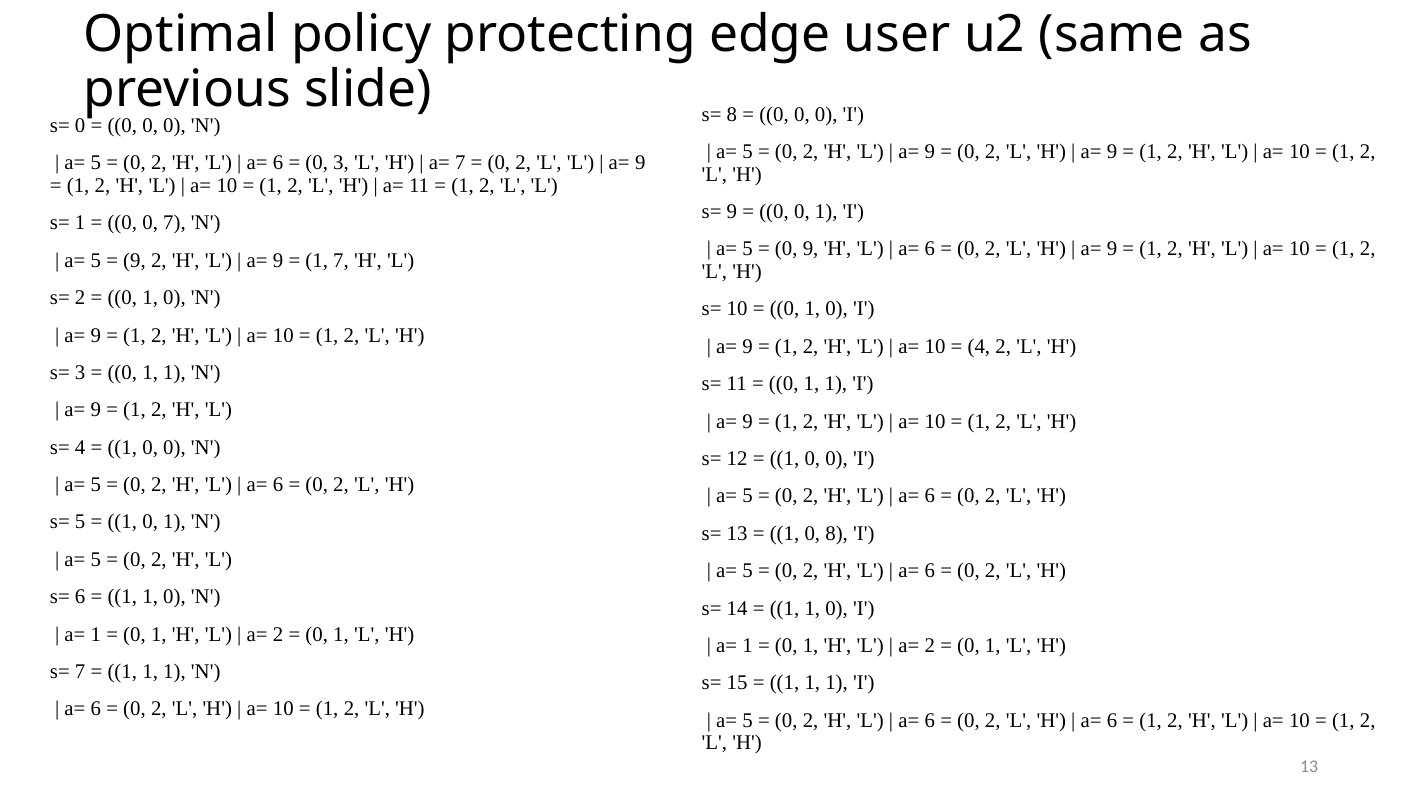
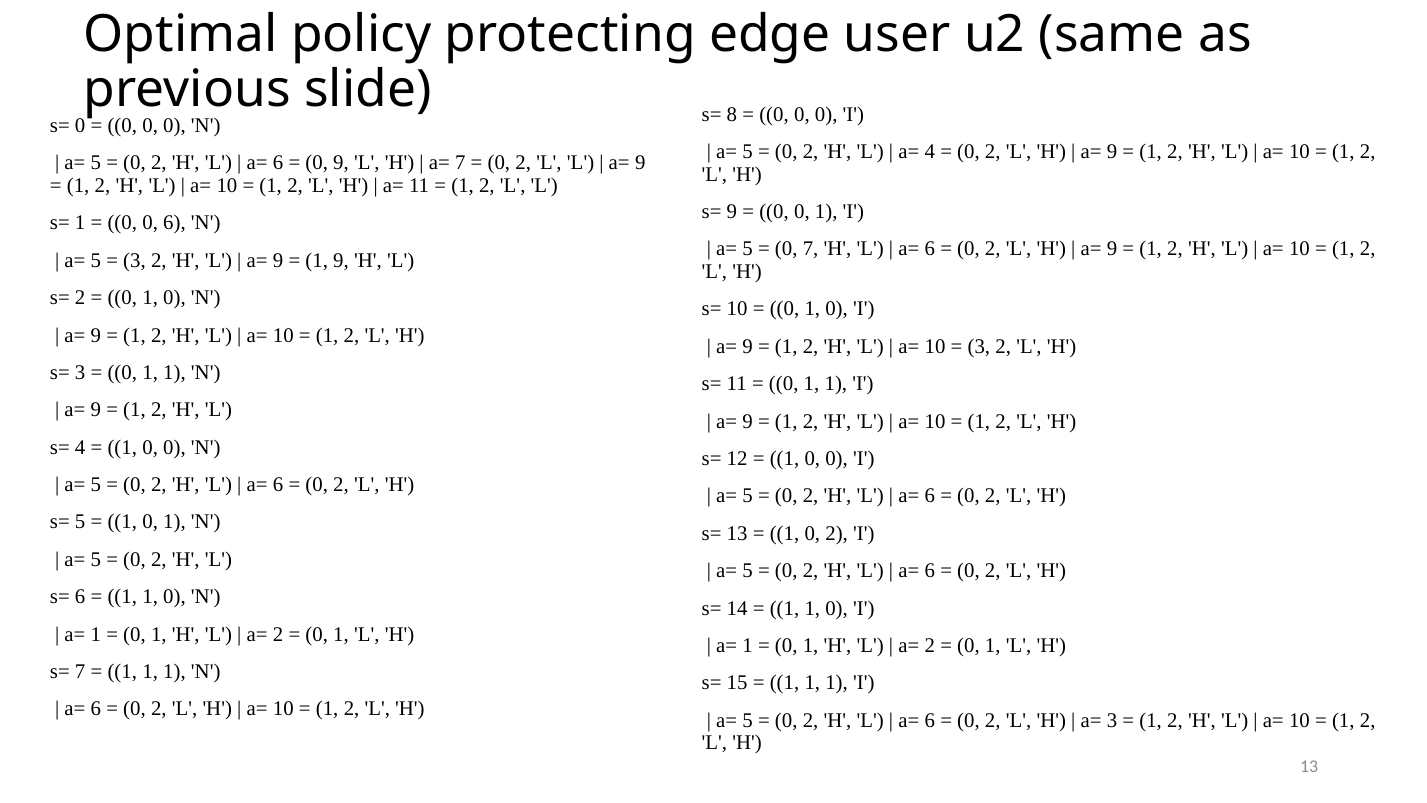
9 at (930, 152): 9 -> 4
0 3: 3 -> 9
0 7: 7 -> 6
0 9: 9 -> 7
9 at (135, 260): 9 -> 3
1 7: 7 -> 9
4 at (979, 346): 4 -> 3
1 0 8: 8 -> 2
6 at (1112, 720): 6 -> 3
